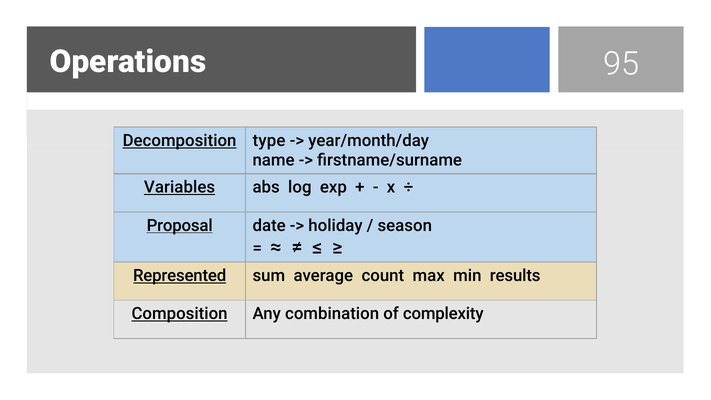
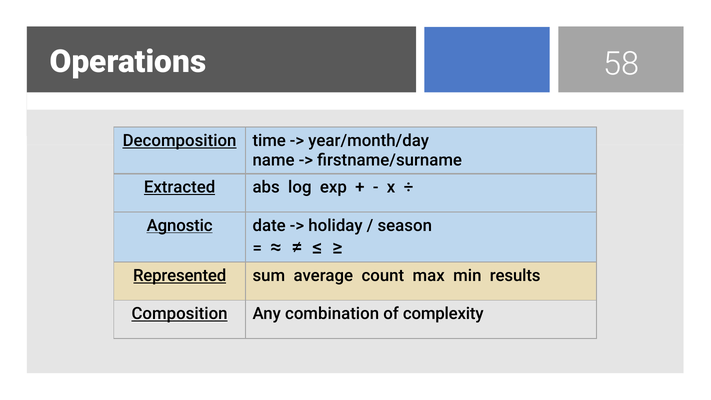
95: 95 -> 58
type: type -> time
Variables: Variables -> Extracted
Proposal: Proposal -> Agnostic
